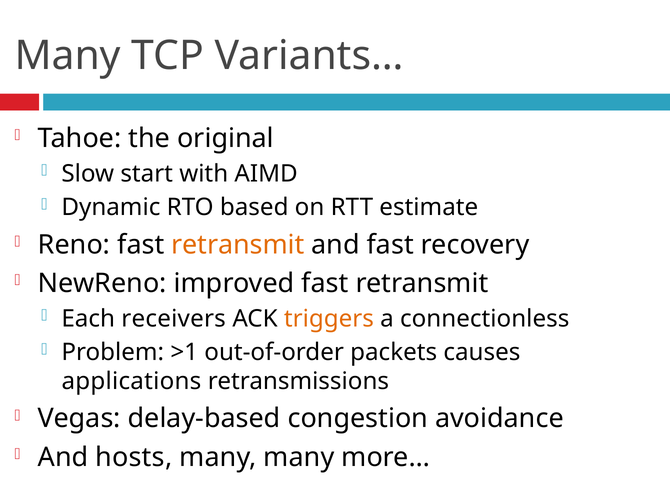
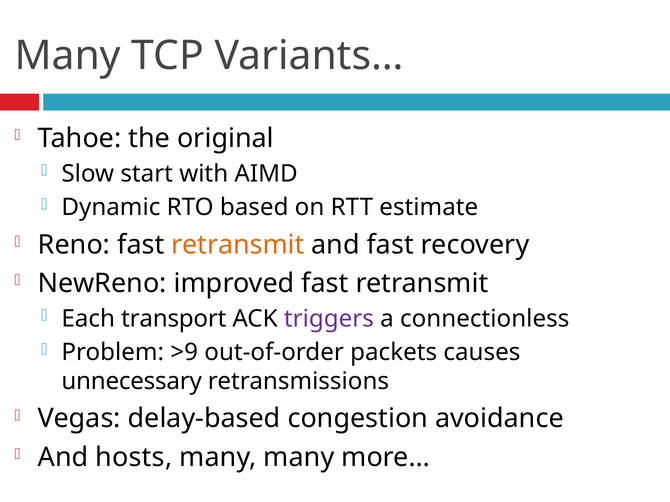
receivers: receivers -> transport
triggers colour: orange -> purple
>1: >1 -> >9
applications: applications -> unnecessary
